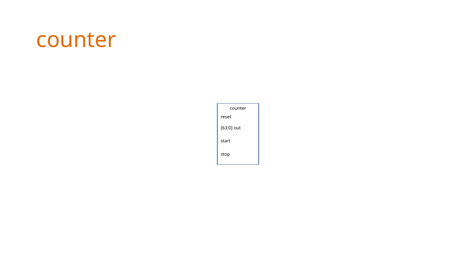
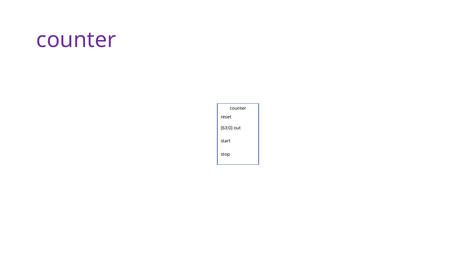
counter at (76, 40) colour: orange -> purple
